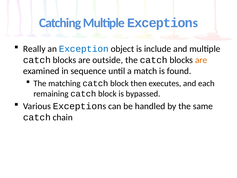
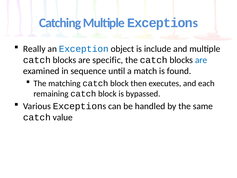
outside: outside -> specific
are at (201, 60) colour: orange -> blue
chain: chain -> value
